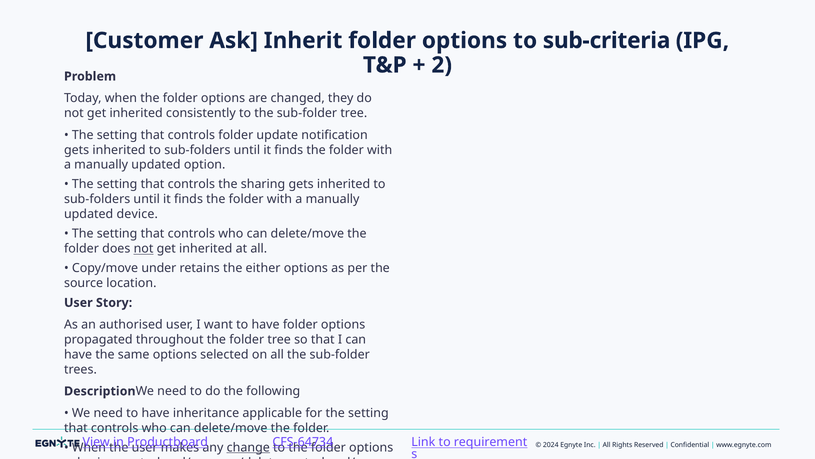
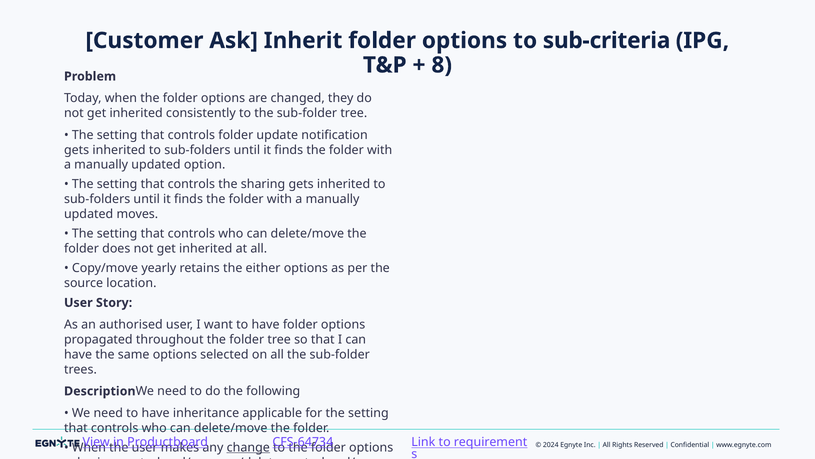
2: 2 -> 8
device: device -> moves
not at (144, 248) underline: present -> none
under: under -> yearly
